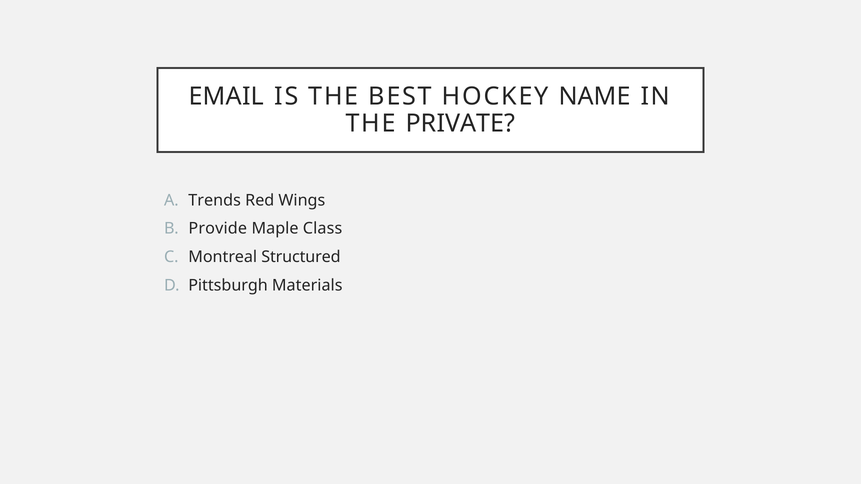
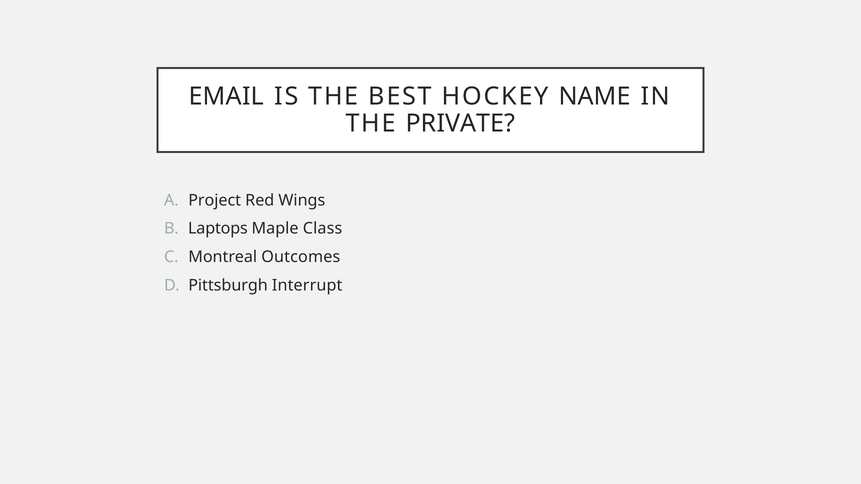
Trends: Trends -> Project
Provide: Provide -> Laptops
Structured: Structured -> Outcomes
Materials: Materials -> Interrupt
